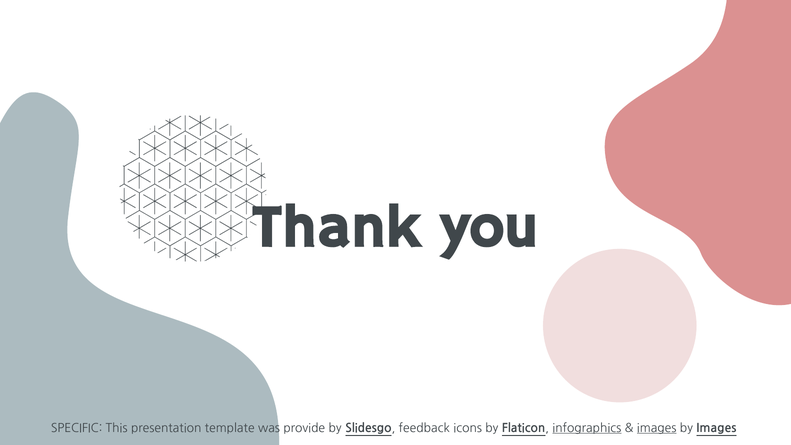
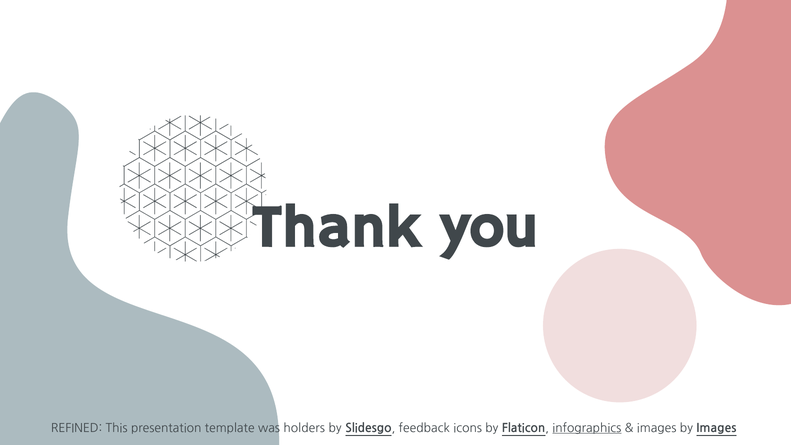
SPECIFIC: SPECIFIC -> REFINED
provide: provide -> holders
images at (657, 428) underline: present -> none
